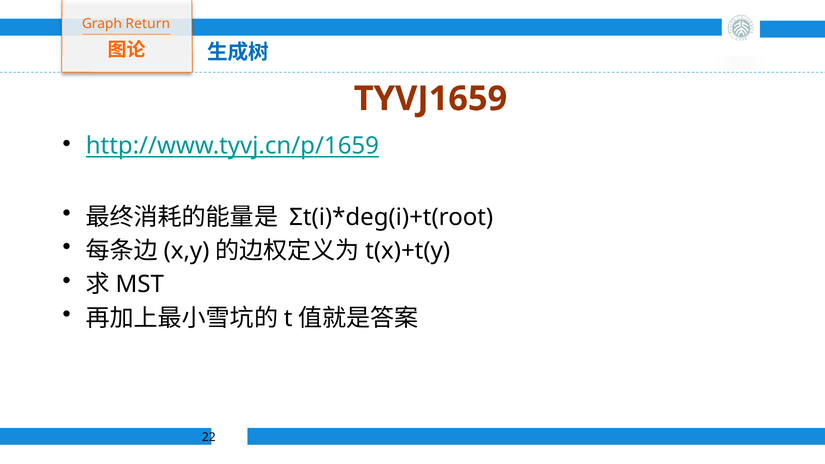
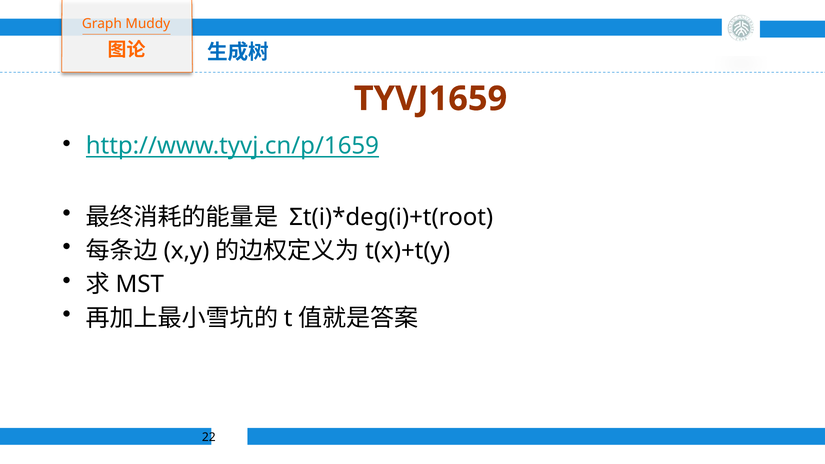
Return: Return -> Muddy
